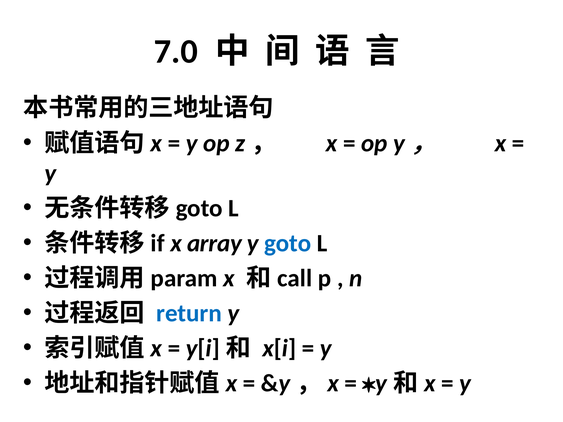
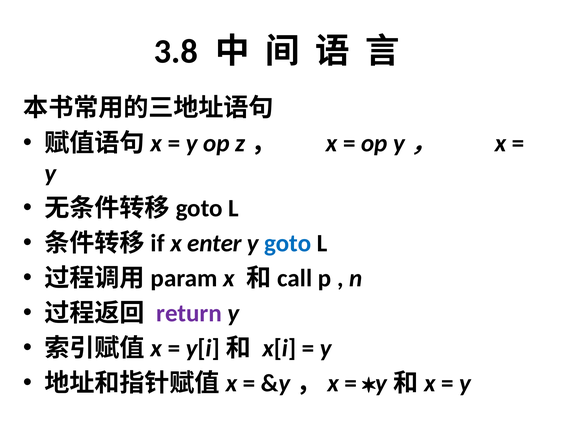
7.0: 7.0 -> 3.8
array: array -> enter
return colour: blue -> purple
